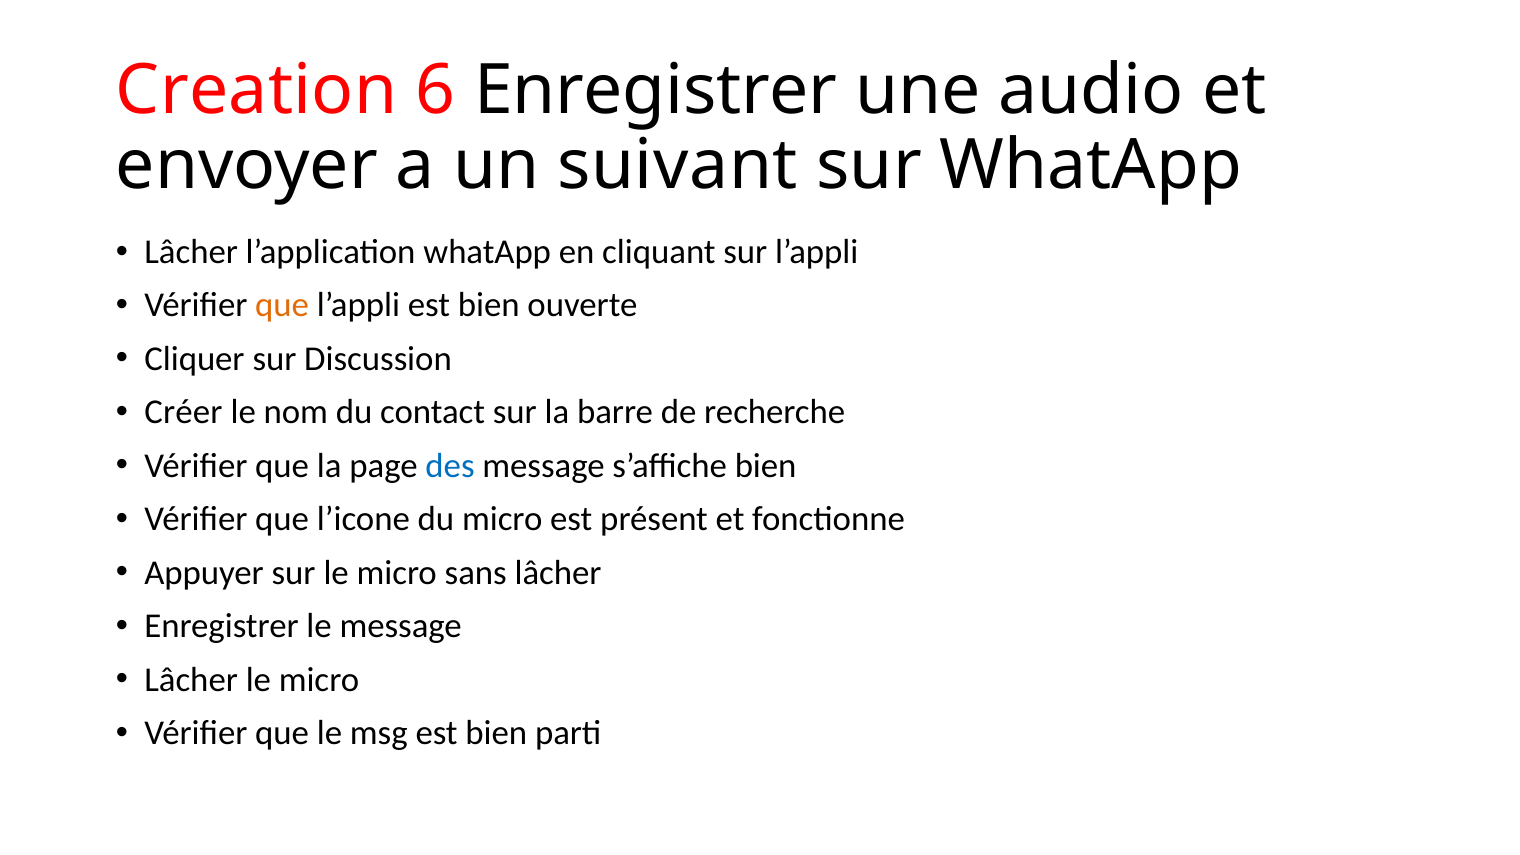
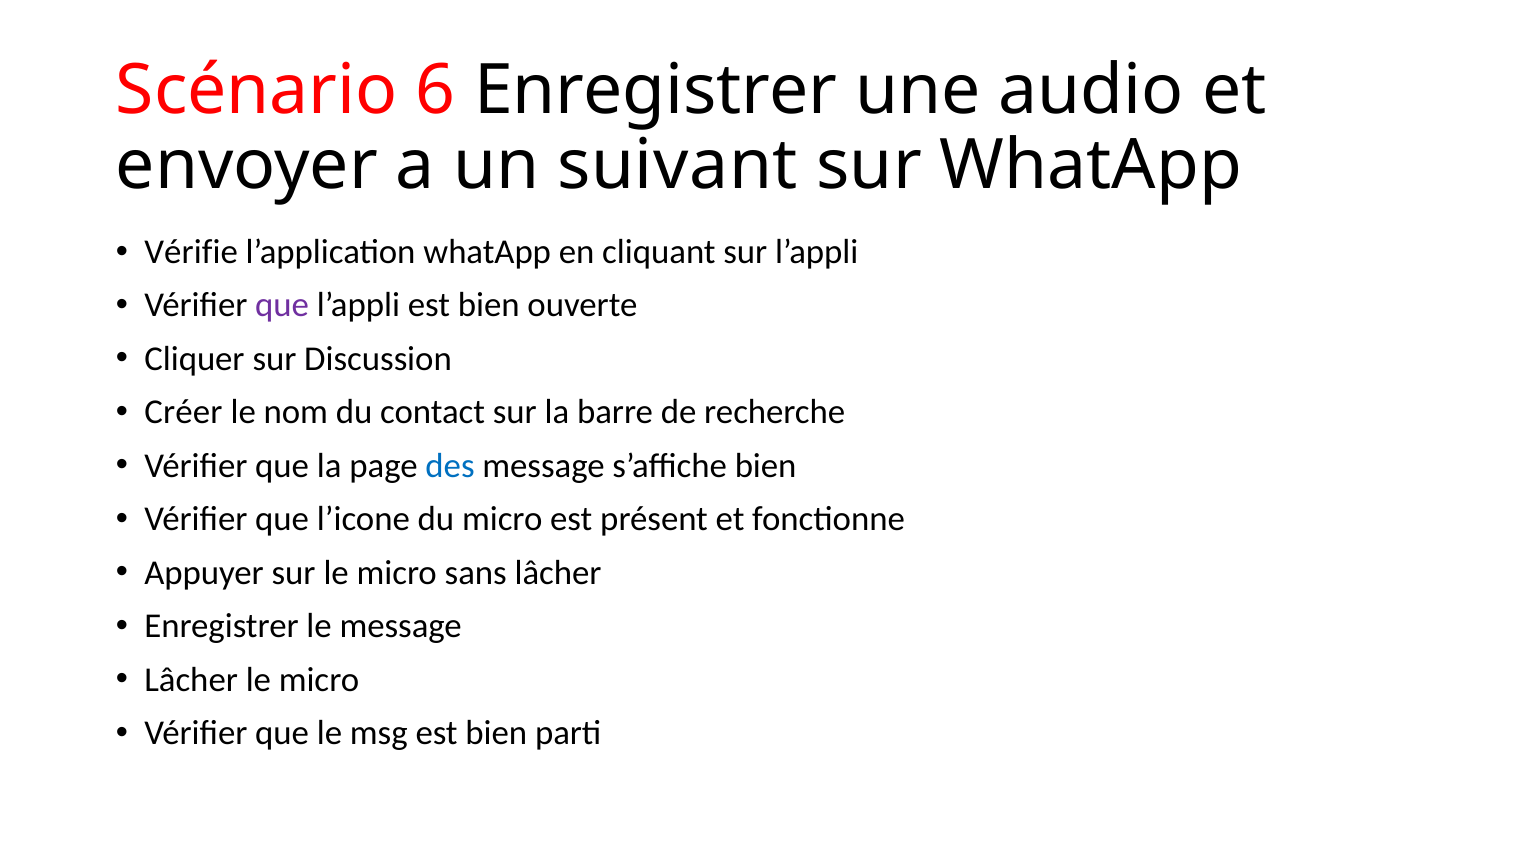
Creation: Creation -> Scénario
Lâcher at (191, 252): Lâcher -> Vérifie
que at (282, 305) colour: orange -> purple
